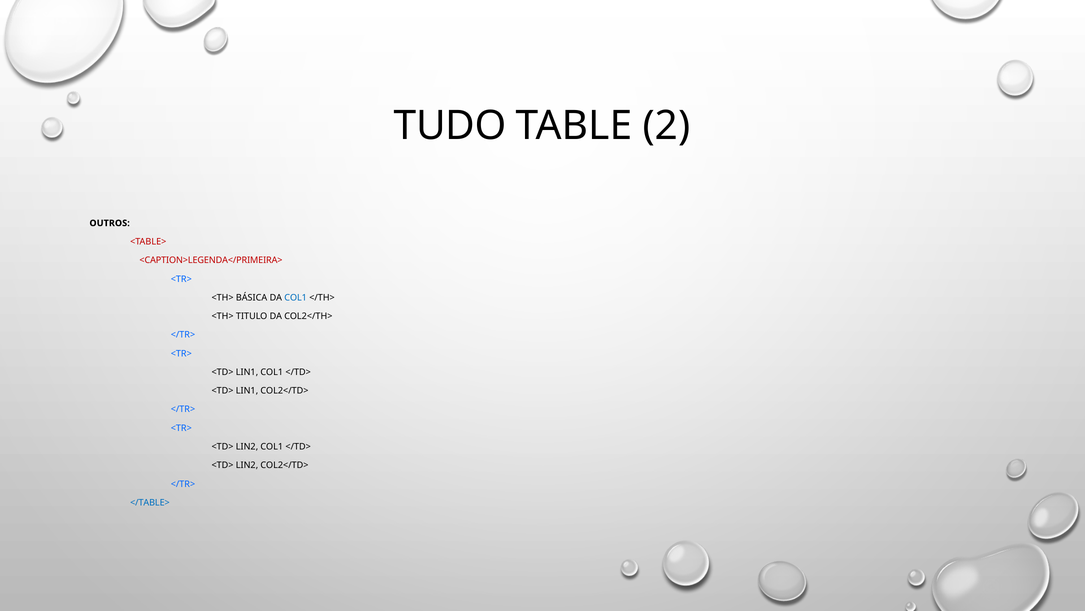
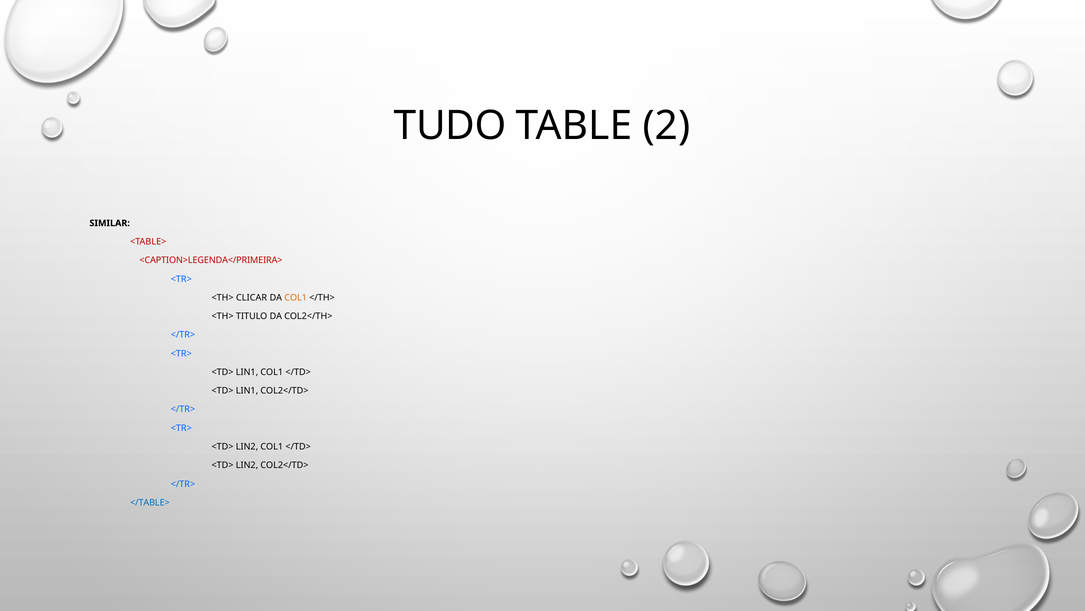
OUTROS: OUTROS -> SIMILAR
BÁSICA: BÁSICA -> CLICAR
COL1 at (296, 297) colour: blue -> orange
